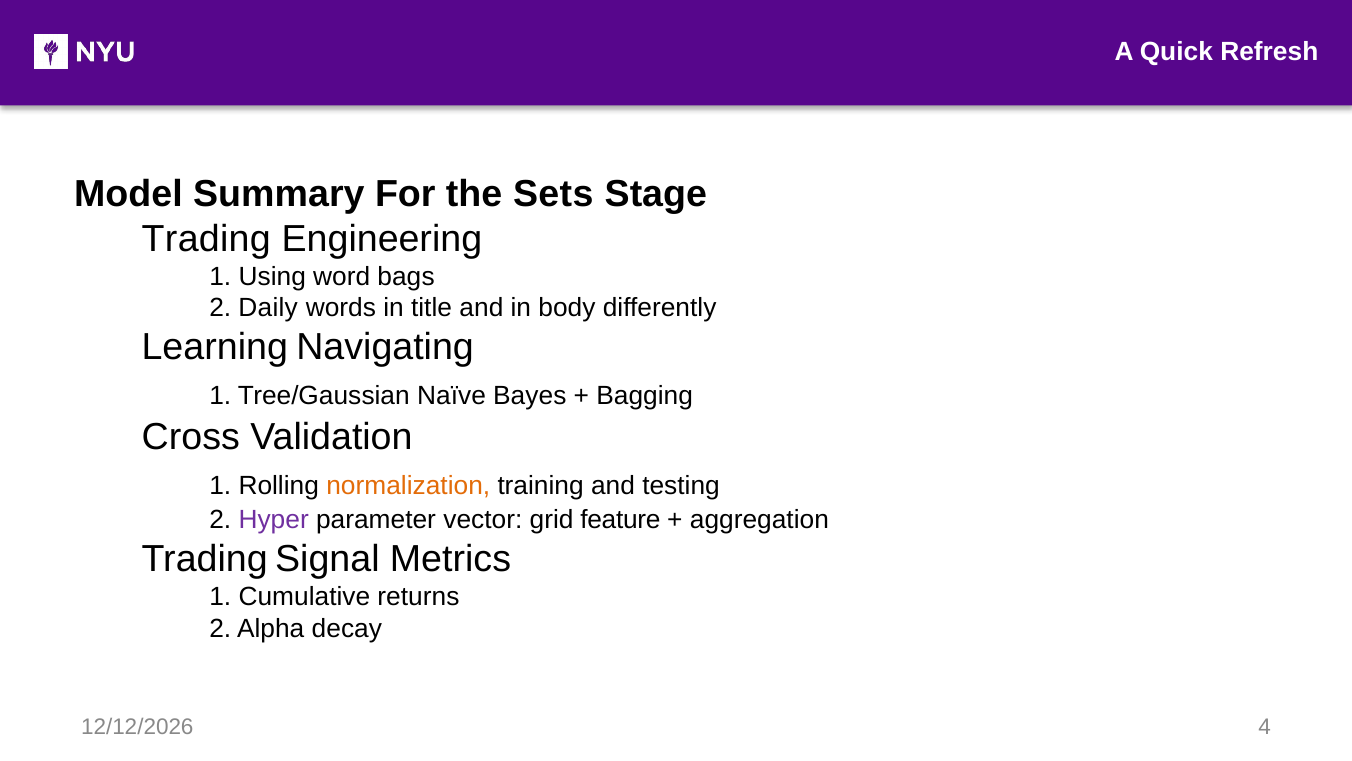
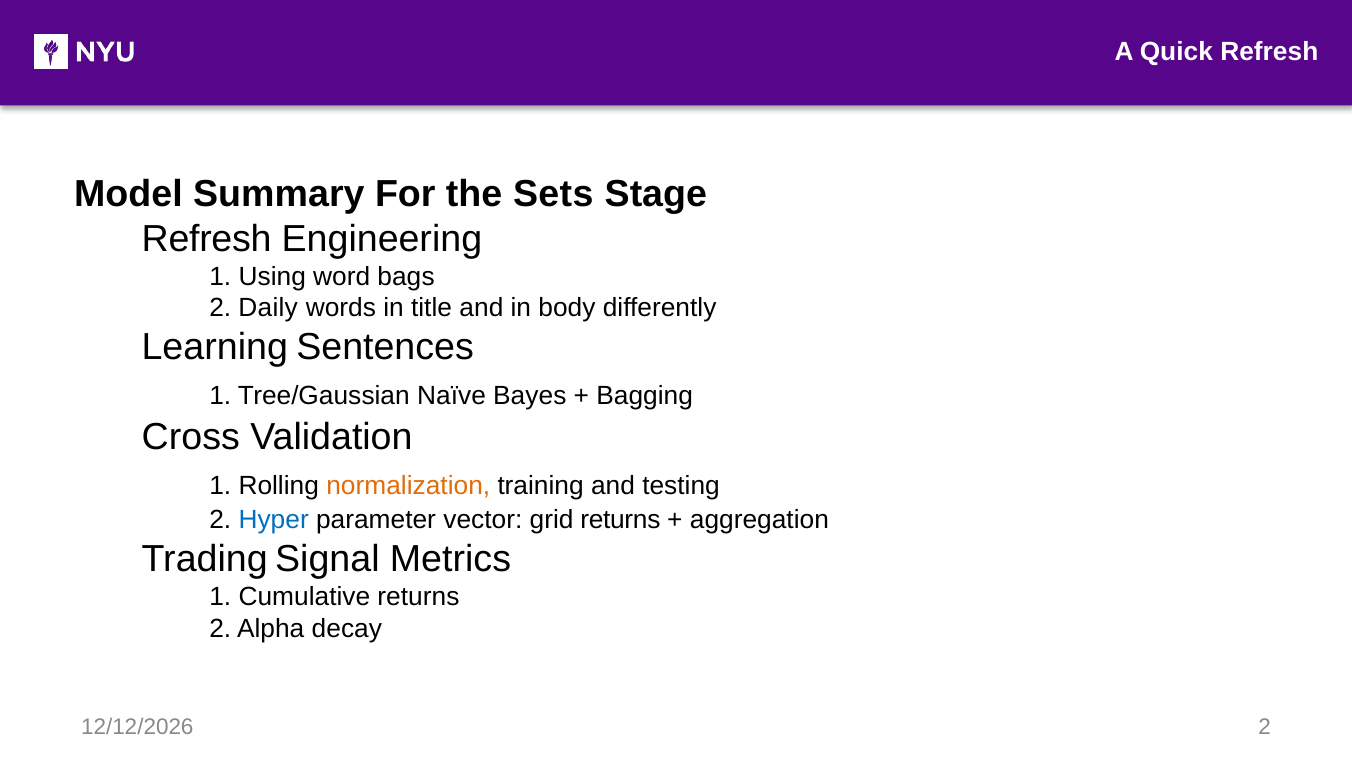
Trading at (206, 239): Trading -> Refresh
Navigating: Navigating -> Sentences
Hyper colour: purple -> blue
grid feature: feature -> returns
4 at (1265, 727): 4 -> 2
